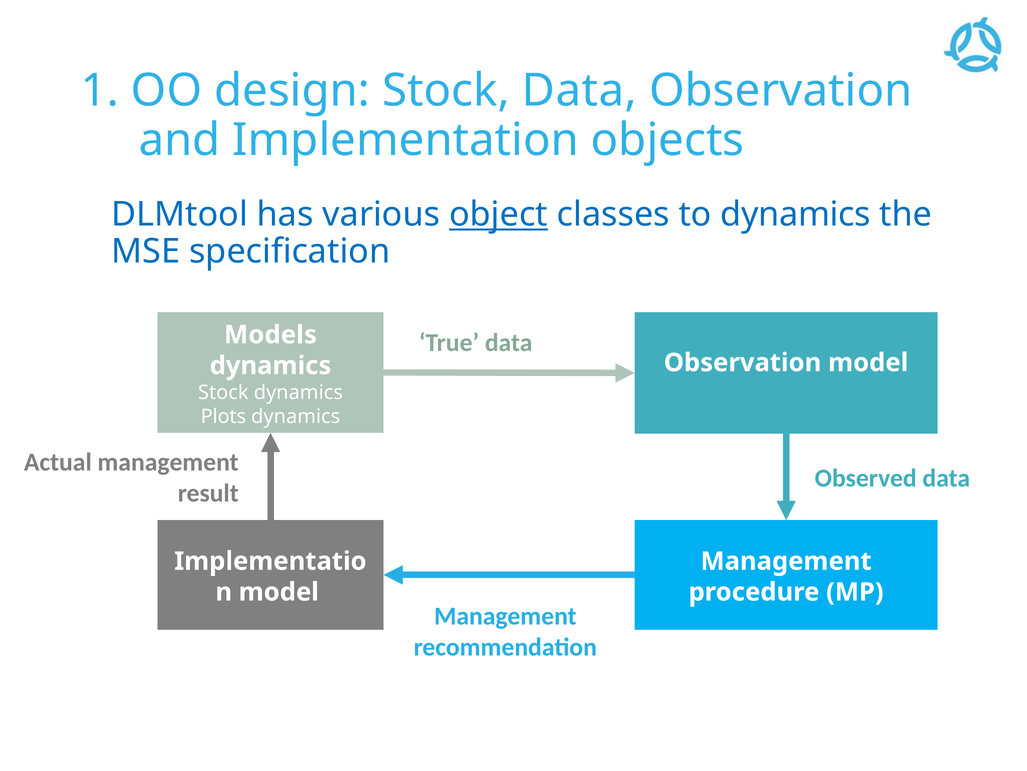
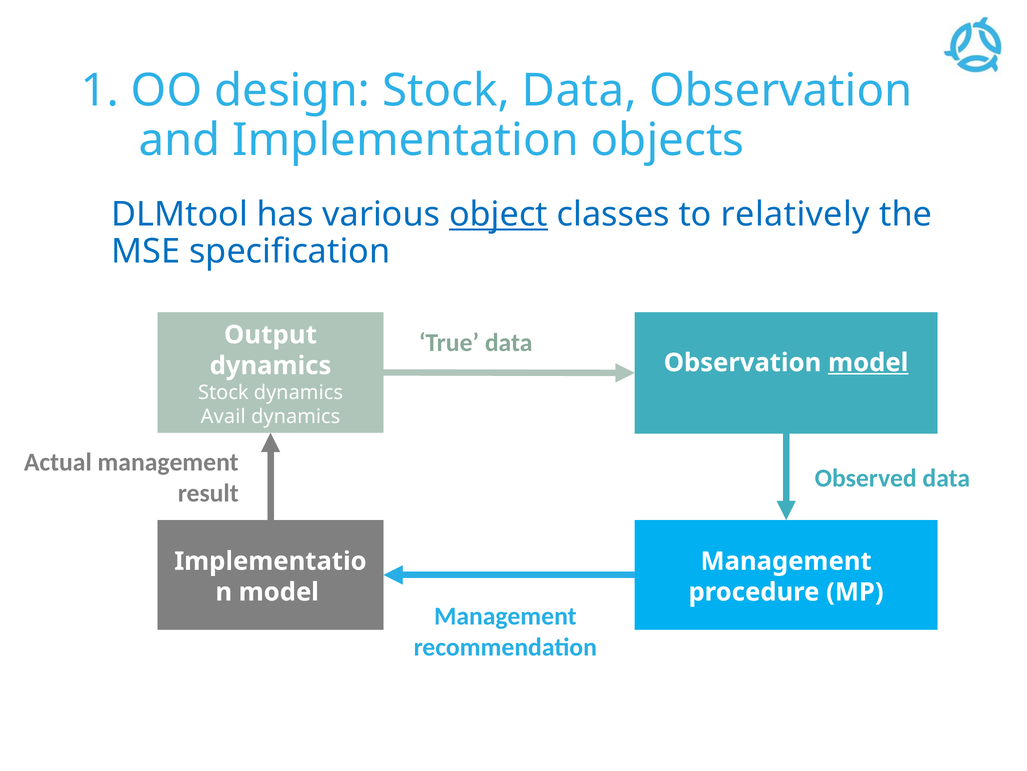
to dynamics: dynamics -> relatively
Models: Models -> Output
model at (868, 362) underline: none -> present
Plots: Plots -> Avail
